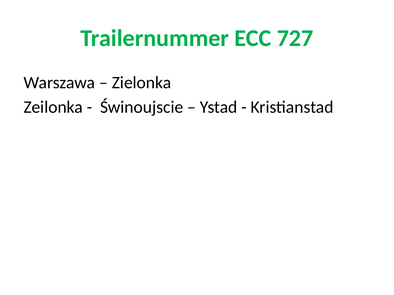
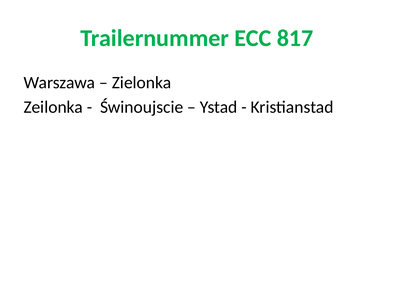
727: 727 -> 817
